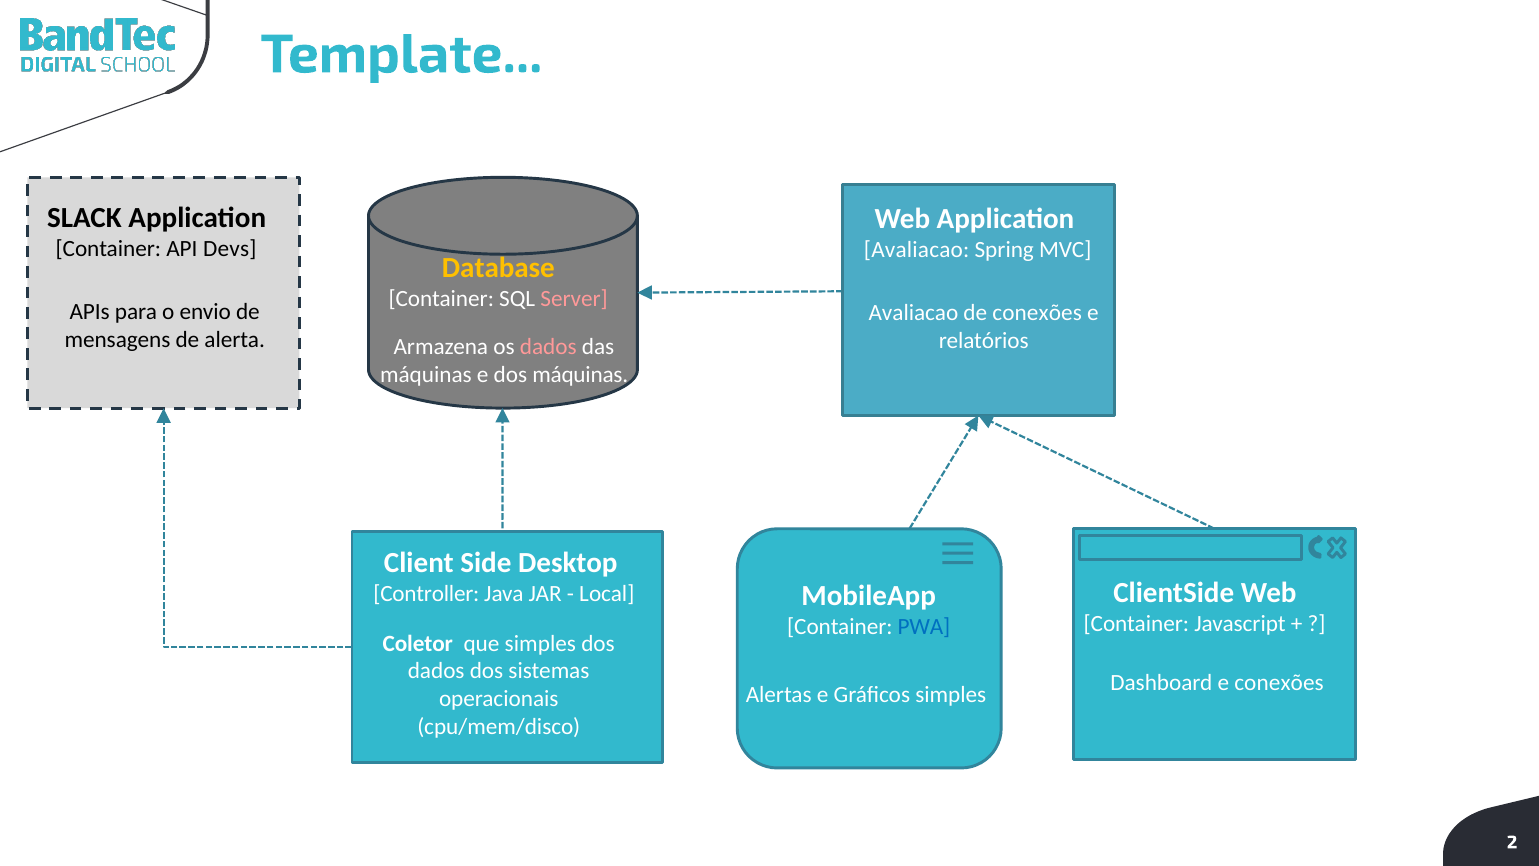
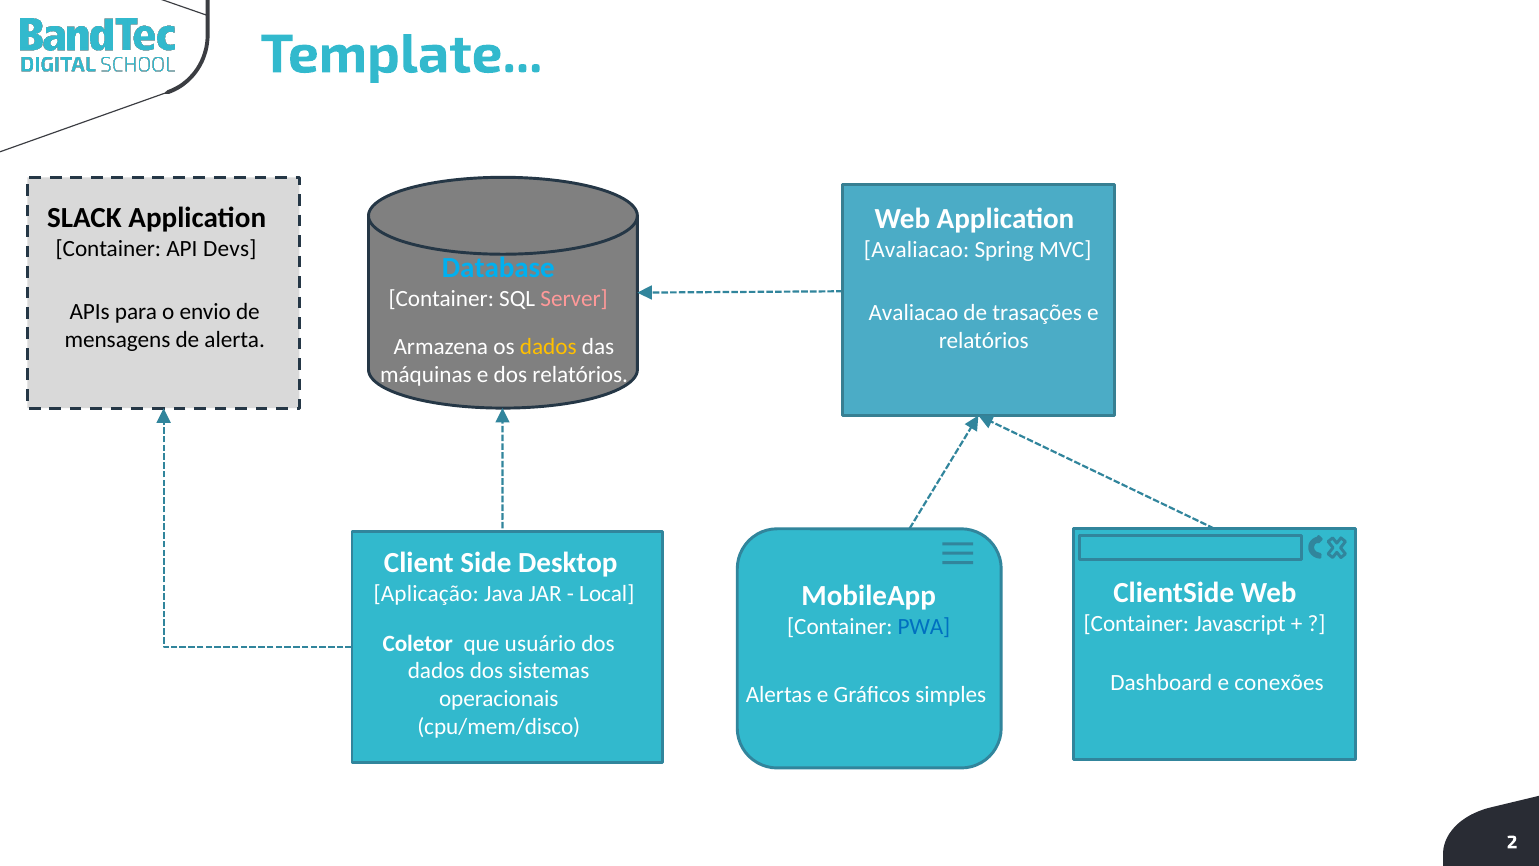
Database colour: yellow -> light blue
de conexões: conexões -> trasações
dados at (548, 346) colour: pink -> yellow
dos máquinas: máquinas -> relatórios
Controller: Controller -> Aplicação
que simples: simples -> usuário
